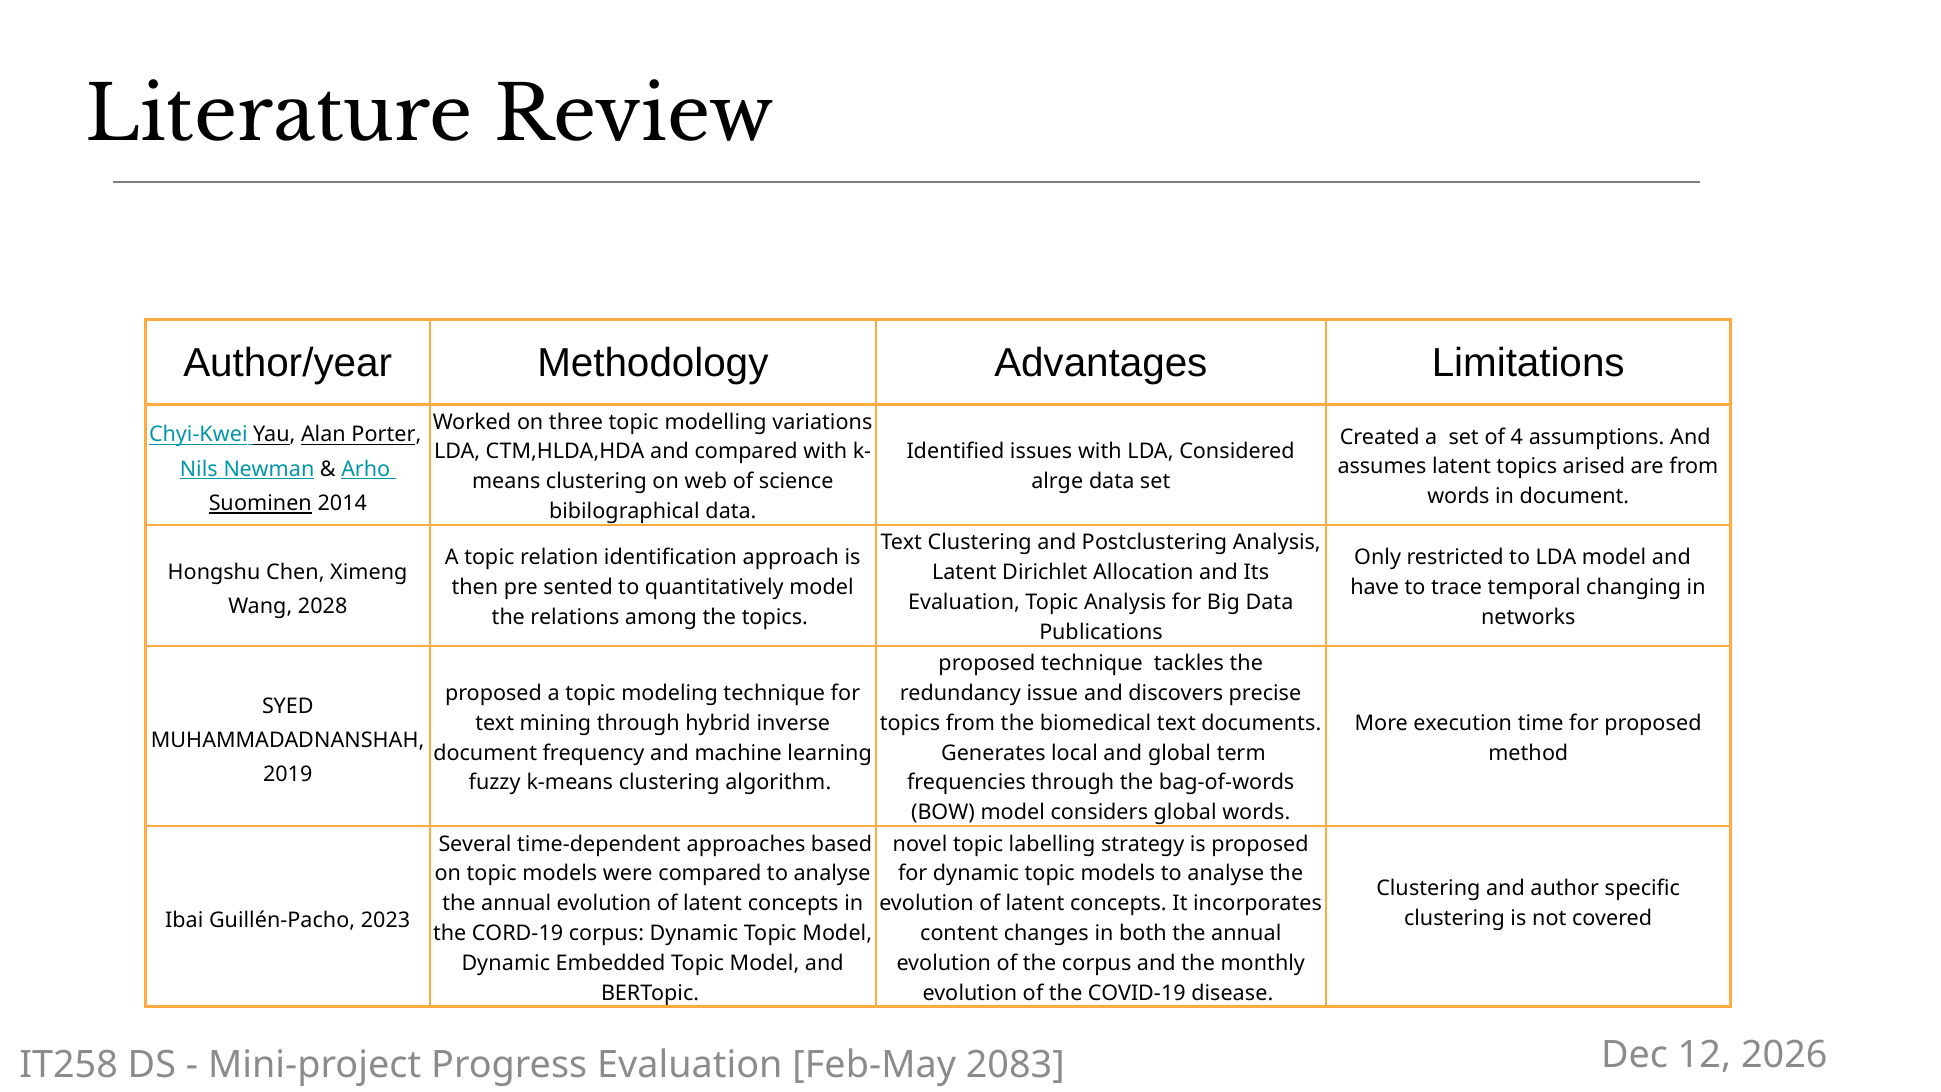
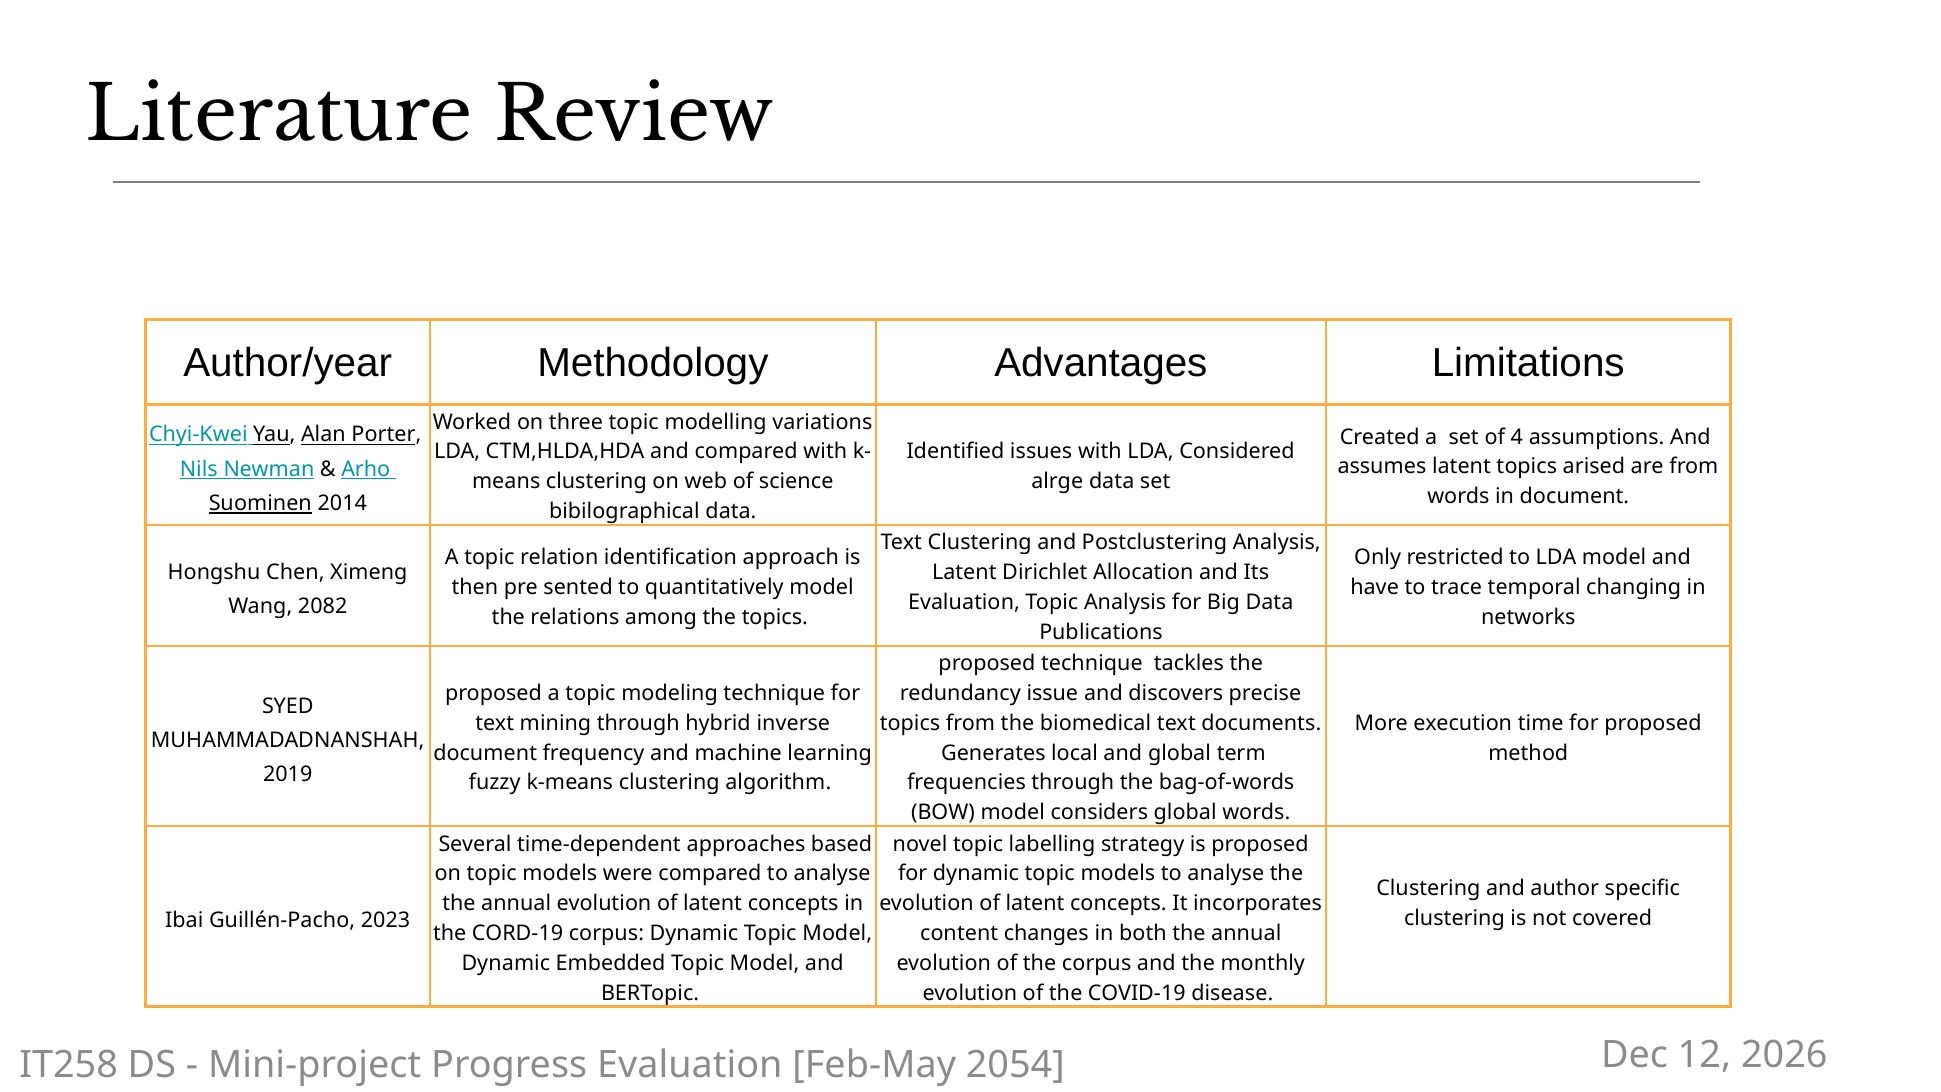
2028: 2028 -> 2082
2083: 2083 -> 2054
